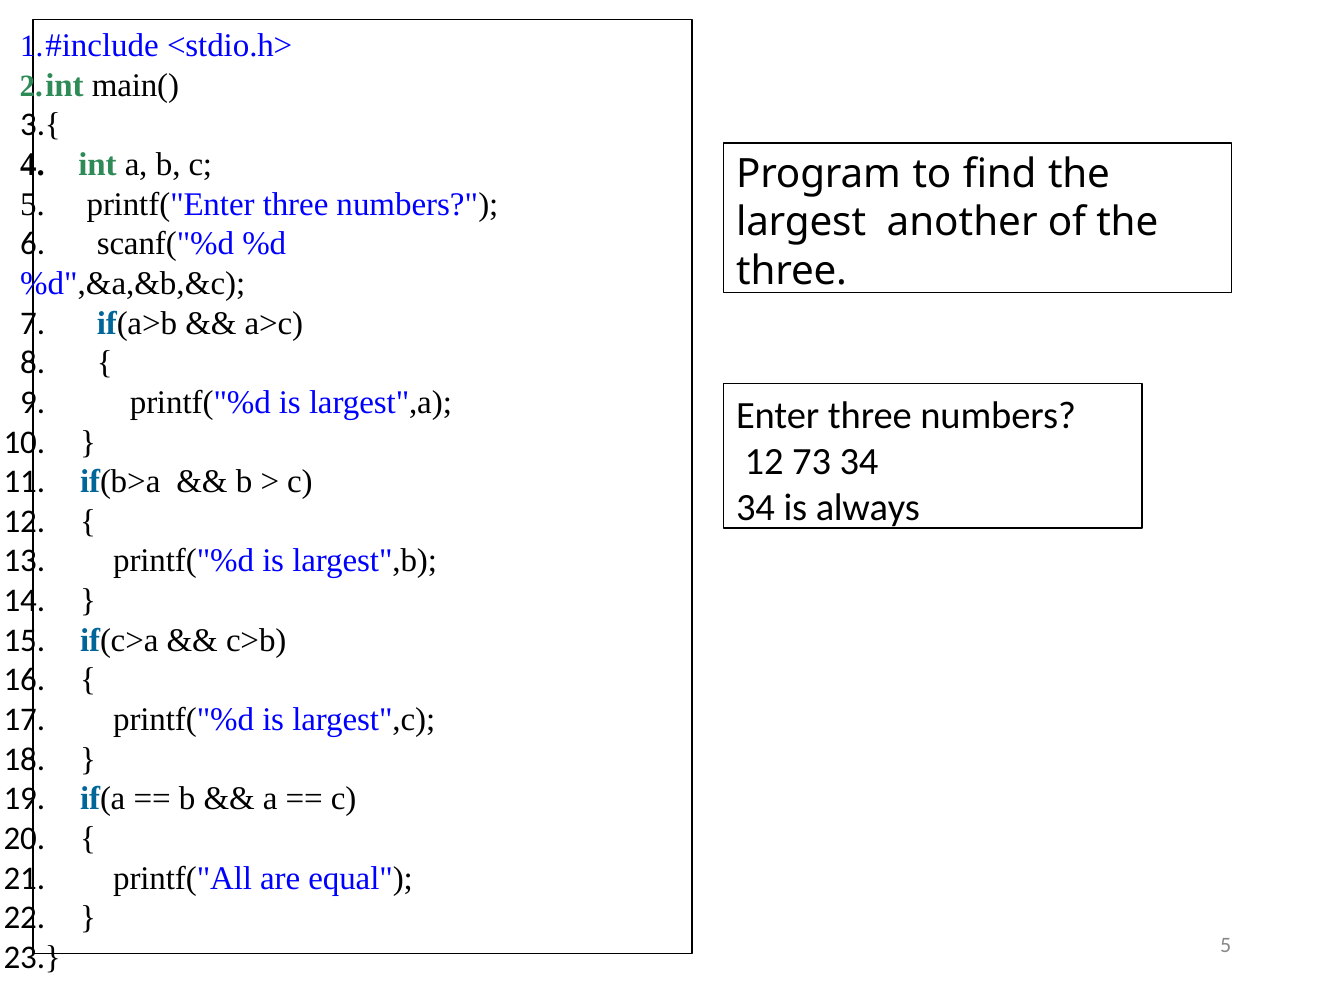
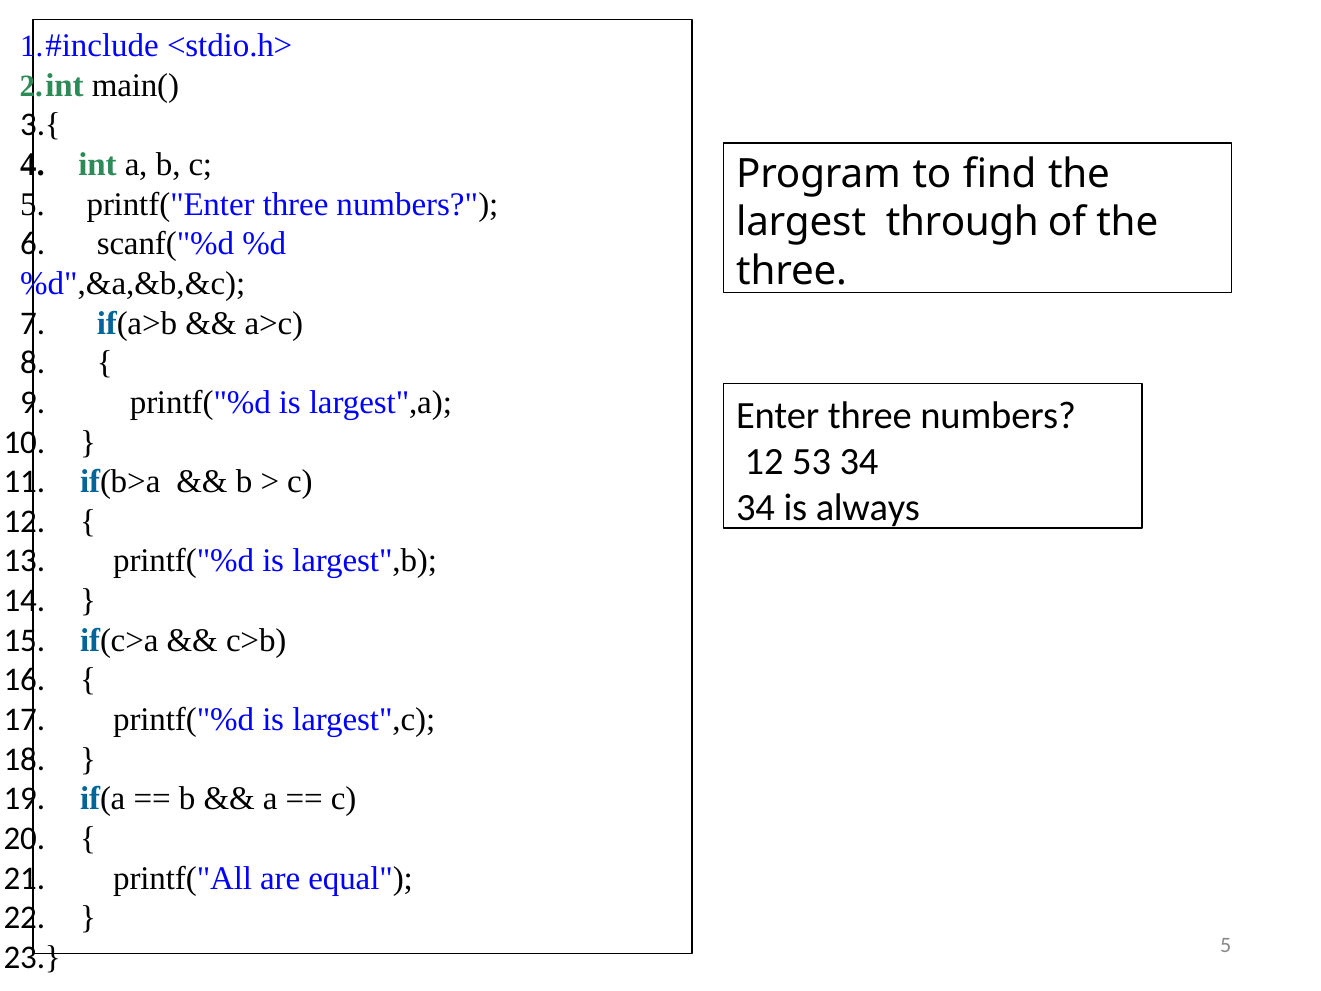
another: another -> through
73: 73 -> 53
